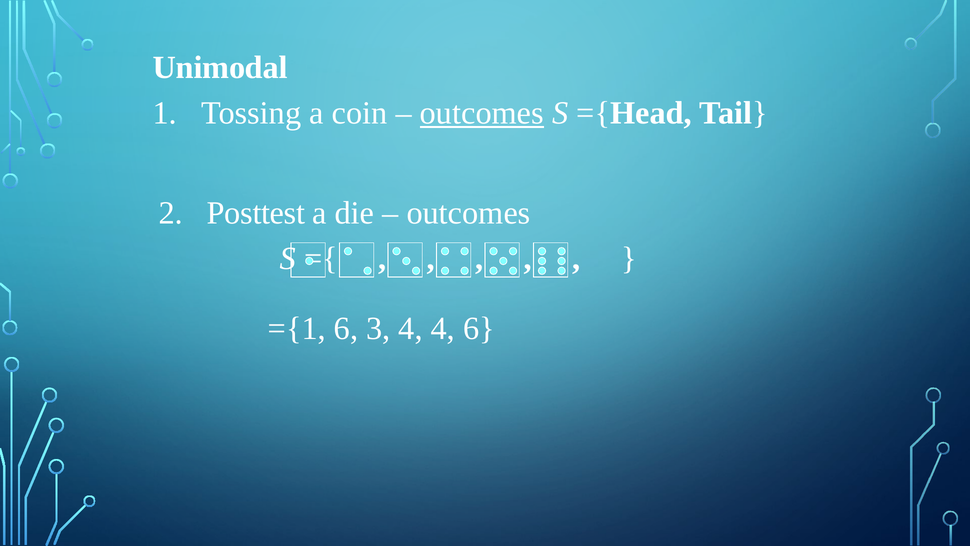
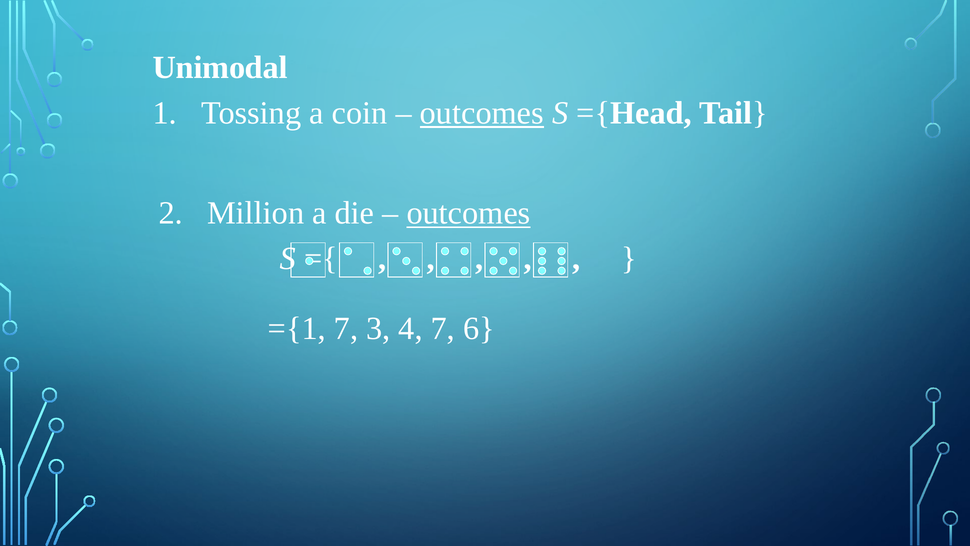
Posttest: Posttest -> Million
outcomes at (469, 213) underline: none -> present
={1 6: 6 -> 7
4 4: 4 -> 7
